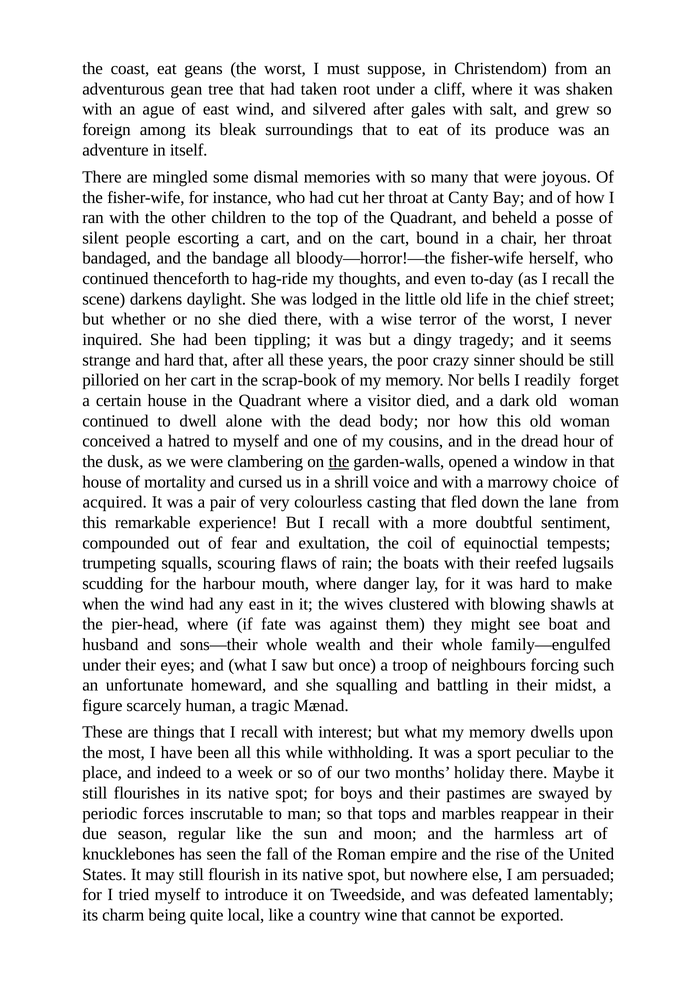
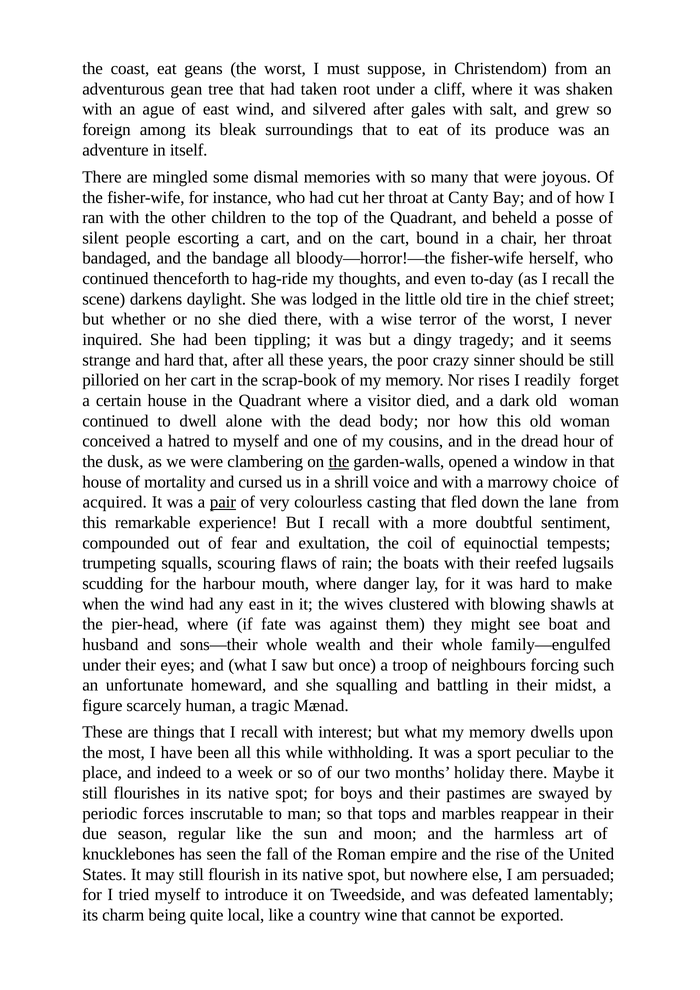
life: life -> tire
bells: bells -> rises
pair underline: none -> present
